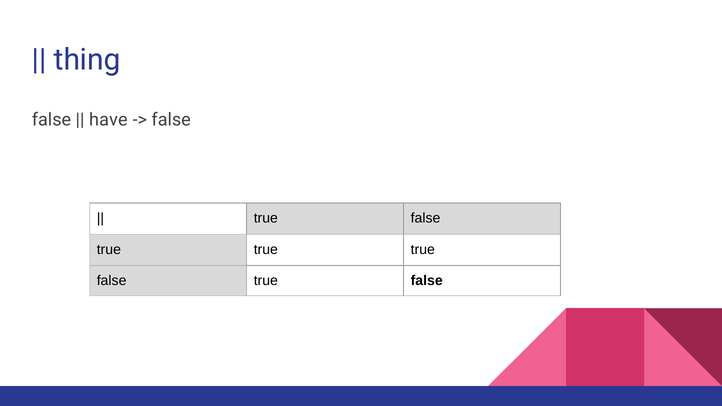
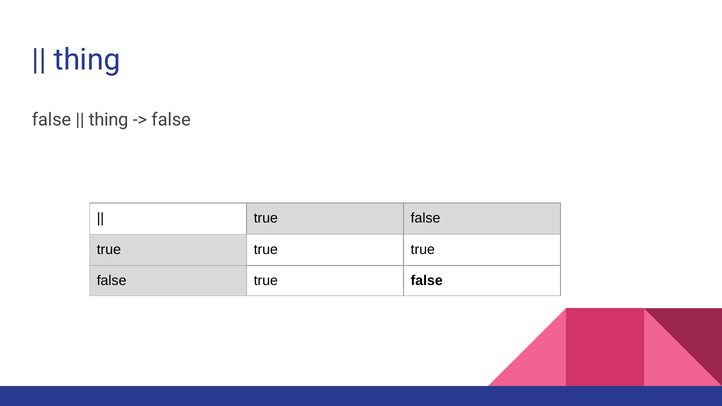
have at (108, 120): have -> thing
